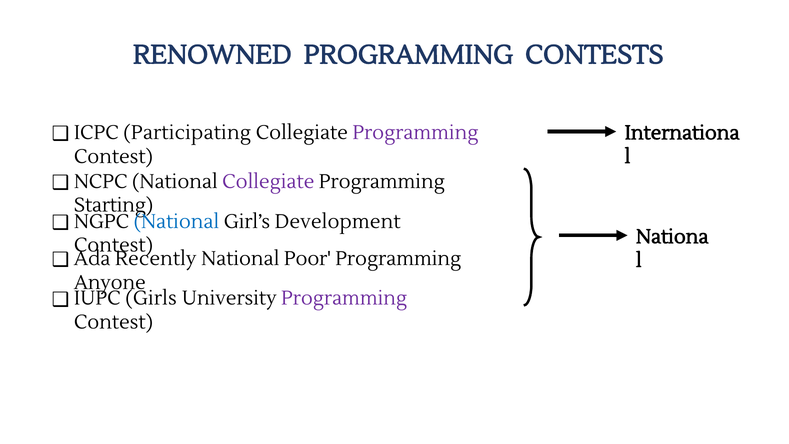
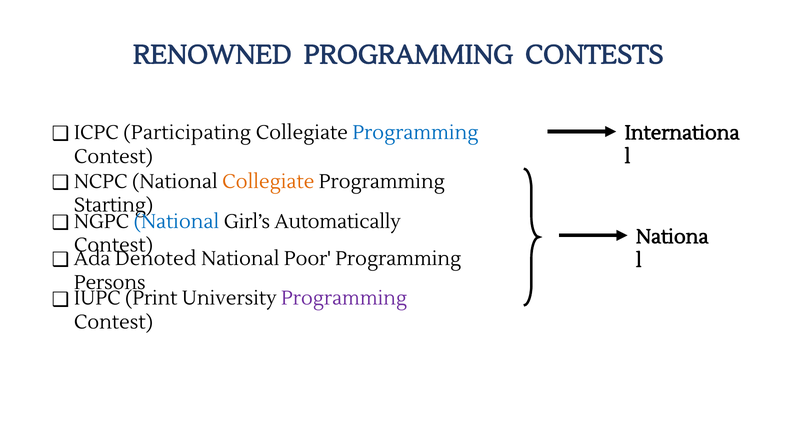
Programming at (415, 133) colour: purple -> blue
Collegiate at (268, 182) colour: purple -> orange
Development: Development -> Automatically
Recently: Recently -> Denoted
Anyone: Anyone -> Persons
Girls: Girls -> Print
